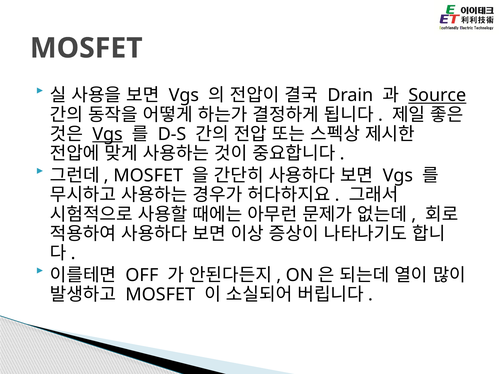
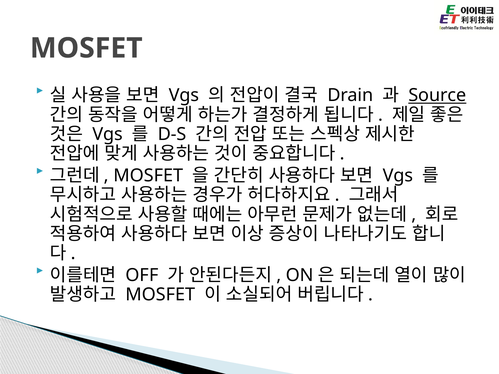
Vgs at (108, 134) underline: present -> none
